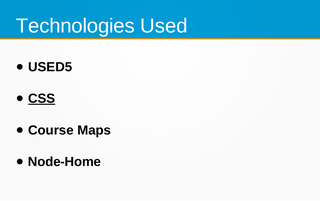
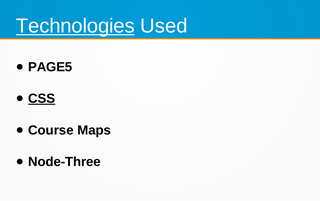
Technologies underline: none -> present
USED5: USED5 -> PAGE5
Node-Home: Node-Home -> Node-Three
